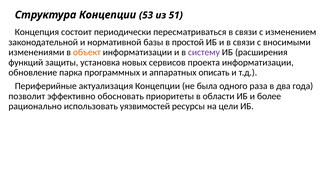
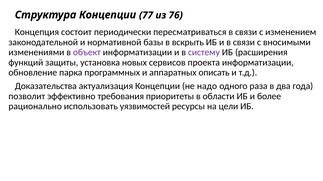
53: 53 -> 77
51: 51 -> 76
простой: простой -> вскрыть
объект colour: orange -> purple
Периферийные: Периферийные -> Доказательства
была: была -> надо
обосновать: обосновать -> требования
